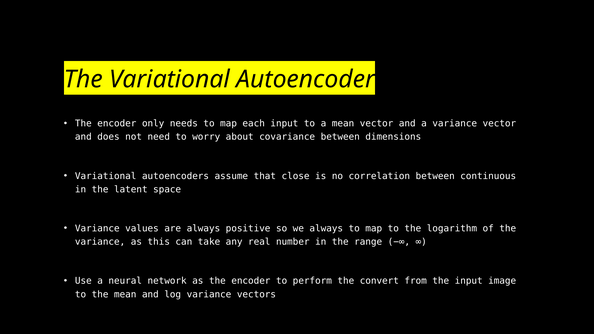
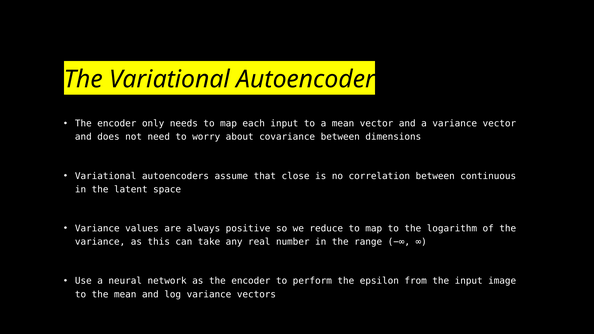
we always: always -> reduce
convert: convert -> epsilon
